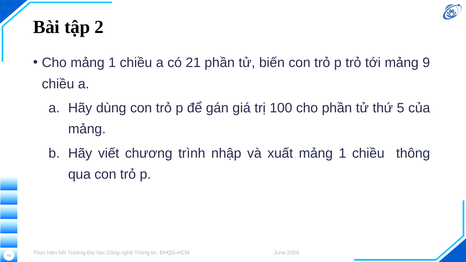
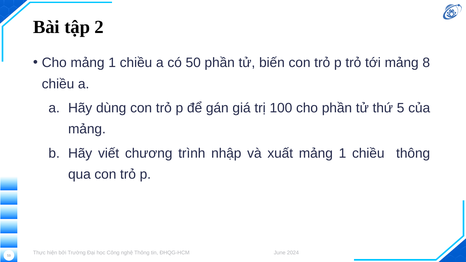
21: 21 -> 50
9: 9 -> 8
